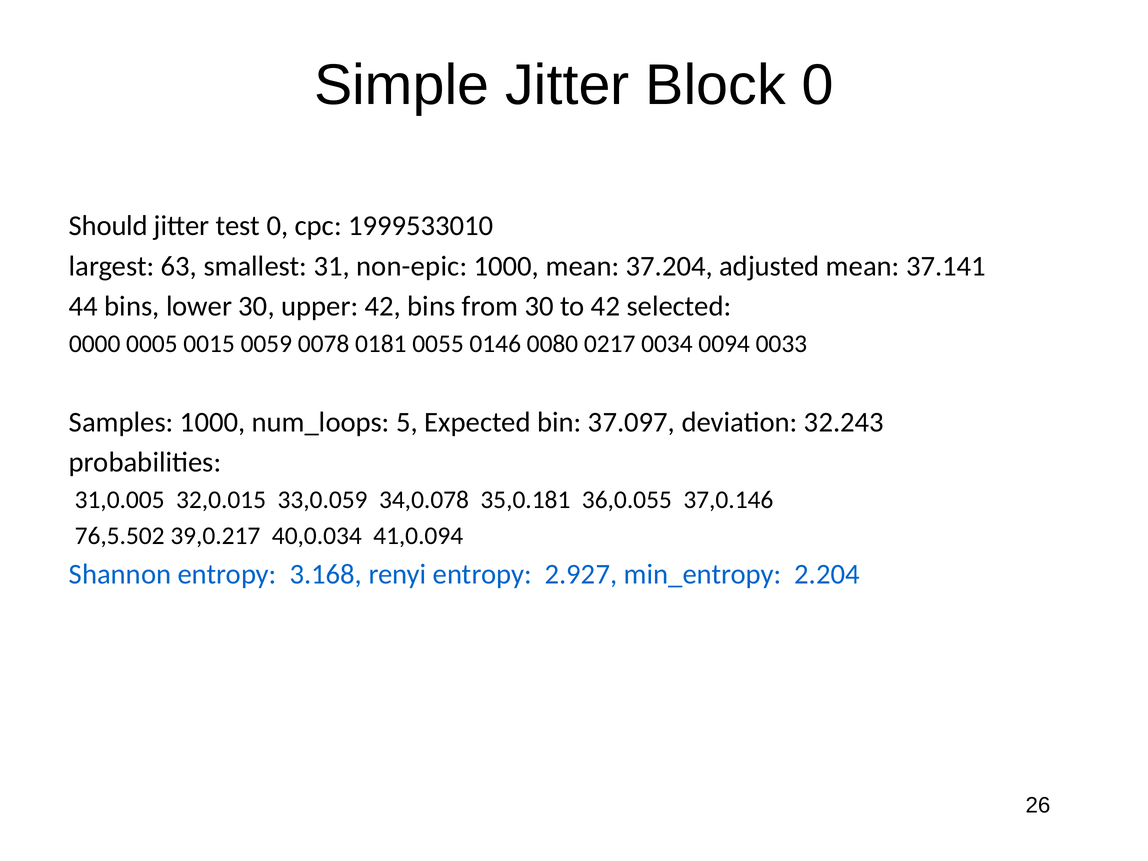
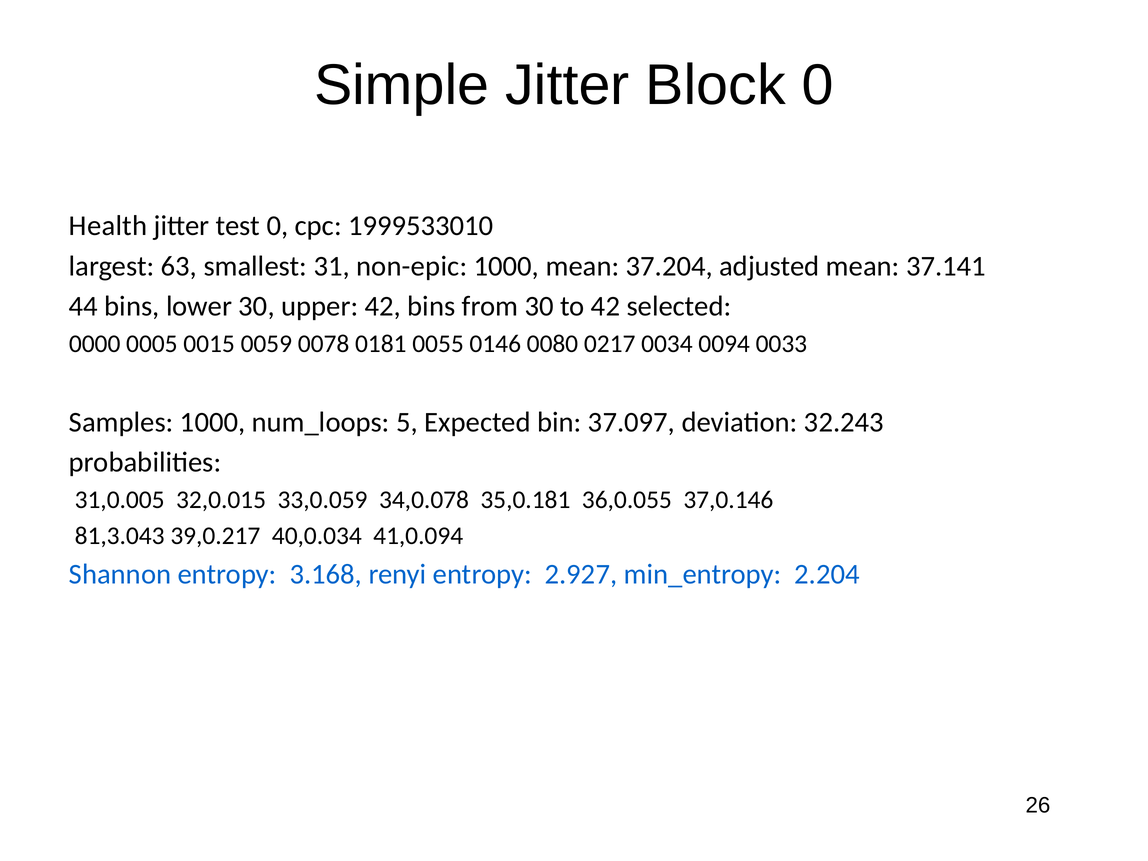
Should: Should -> Health
76,5.502: 76,5.502 -> 81,3.043
